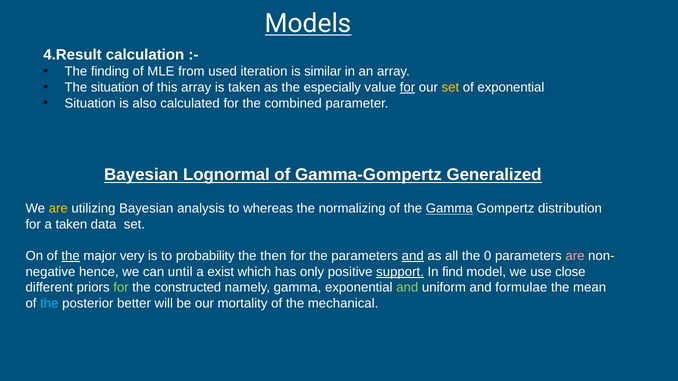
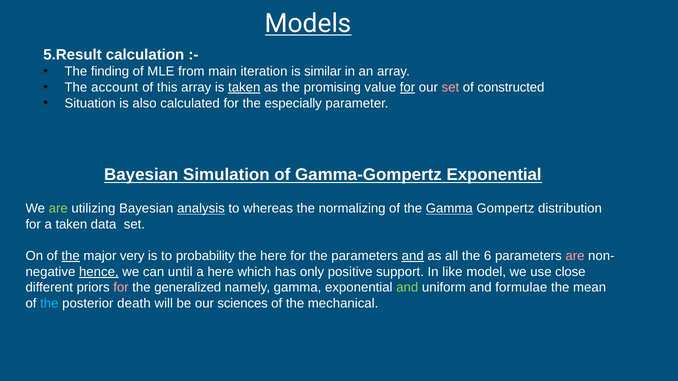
4.Result: 4.Result -> 5.Result
used: used -> main
The situation: situation -> account
taken at (244, 87) underline: none -> present
especially: especially -> promising
set at (450, 87) colour: yellow -> pink
of exponential: exponential -> constructed
combined: combined -> especially
Lognormal: Lognormal -> Simulation
Gamma-Gompertz Generalized: Generalized -> Exponential
are at (58, 209) colour: yellow -> light green
analysis underline: none -> present
the then: then -> here
0: 0 -> 6
hence underline: none -> present
a exist: exist -> here
support underline: present -> none
find: find -> like
for at (121, 288) colour: light green -> pink
constructed: constructed -> generalized
better: better -> death
mortality: mortality -> sciences
